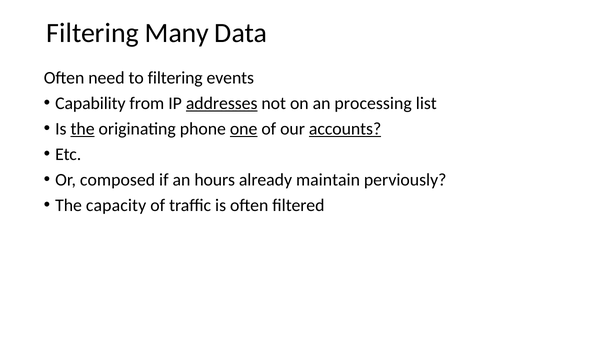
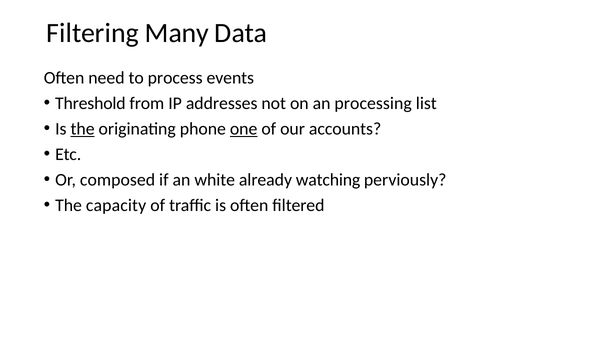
to filtering: filtering -> process
Capability: Capability -> Threshold
addresses underline: present -> none
accounts underline: present -> none
hours: hours -> white
maintain: maintain -> watching
